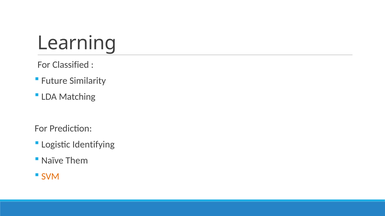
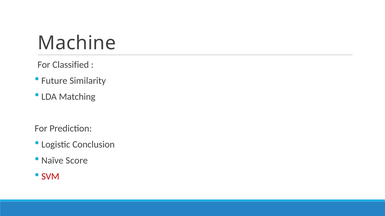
Learning: Learning -> Machine
Identifying: Identifying -> Conclusion
Them: Them -> Score
SVM colour: orange -> red
